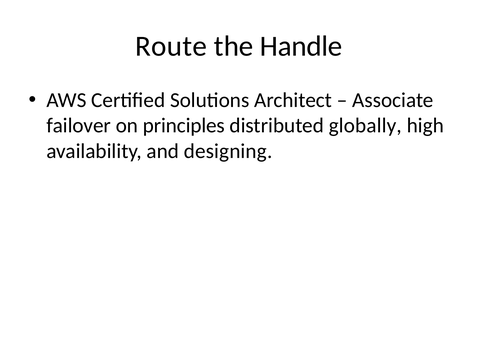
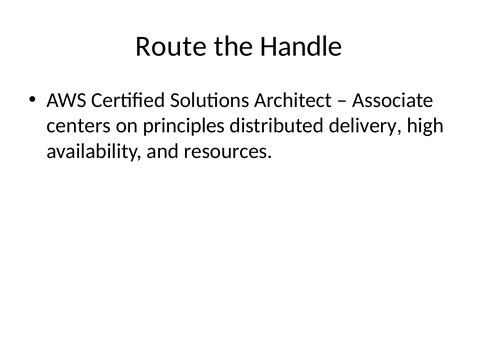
failover: failover -> centers
globally: globally -> delivery
designing: designing -> resources
